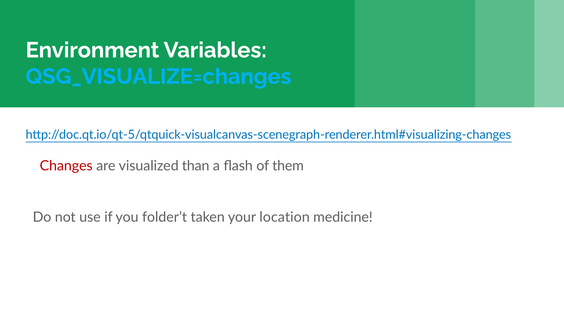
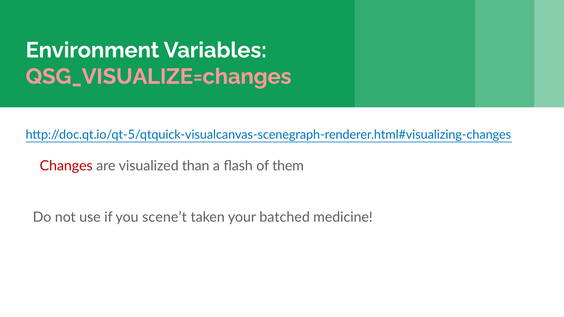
QSG_VISUALIZE=changes colour: light blue -> pink
folder’t: folder’t -> scene’t
location: location -> batched
